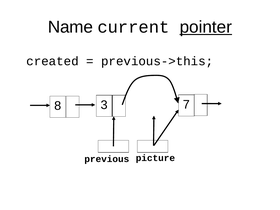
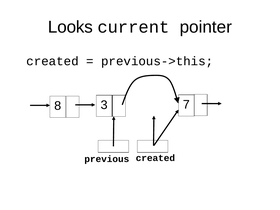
Name: Name -> Looks
pointer underline: present -> none
picture at (155, 158): picture -> created
